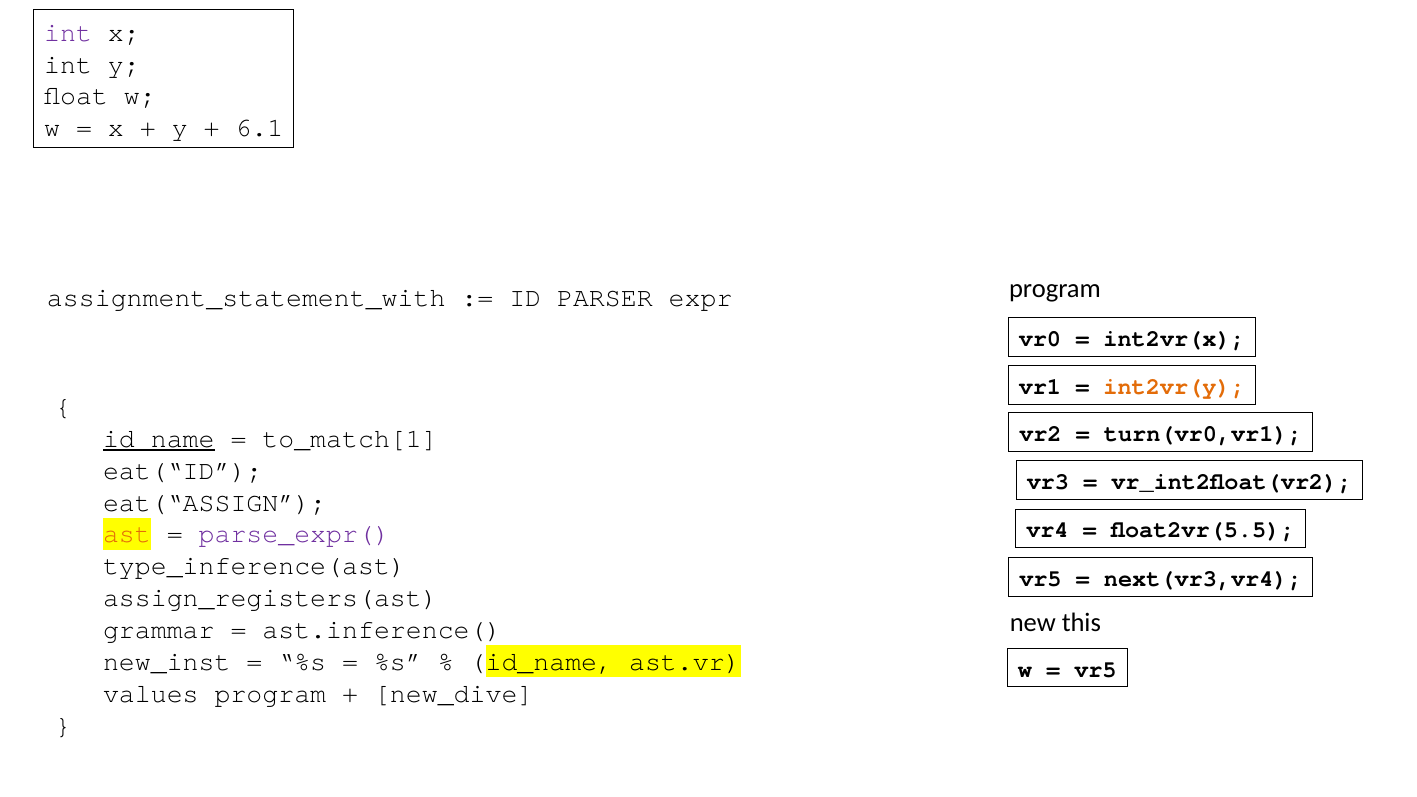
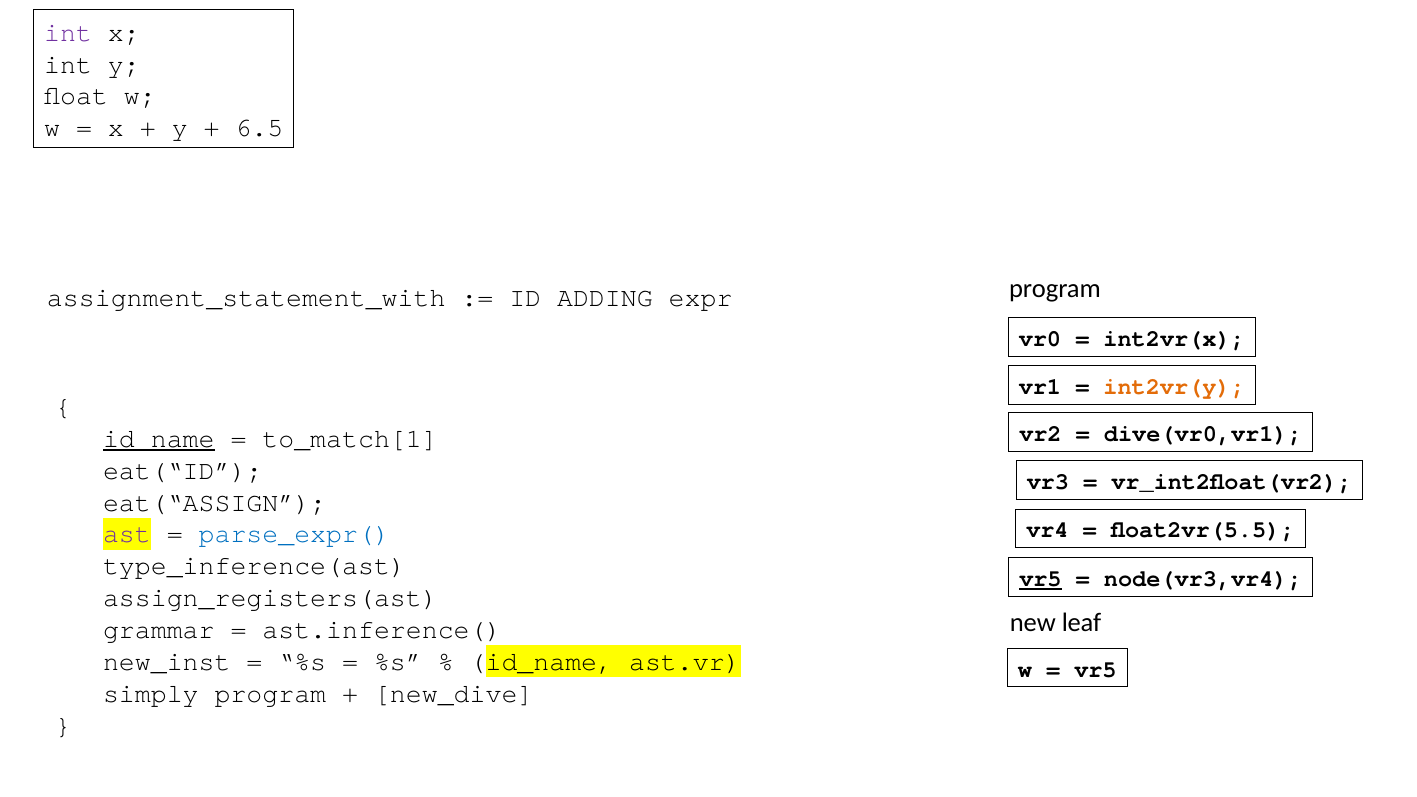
6.1: 6.1 -> 6.5
PARSER: PARSER -> ADDING
turn(vr0,vr1: turn(vr0,vr1 -> dive(vr0,vr1
ast colour: orange -> purple
parse_expr( colour: purple -> blue
vr5 at (1040, 579) underline: none -> present
next(vr3,vr4: next(vr3,vr4 -> node(vr3,vr4
this: this -> leaf
values: values -> simply
